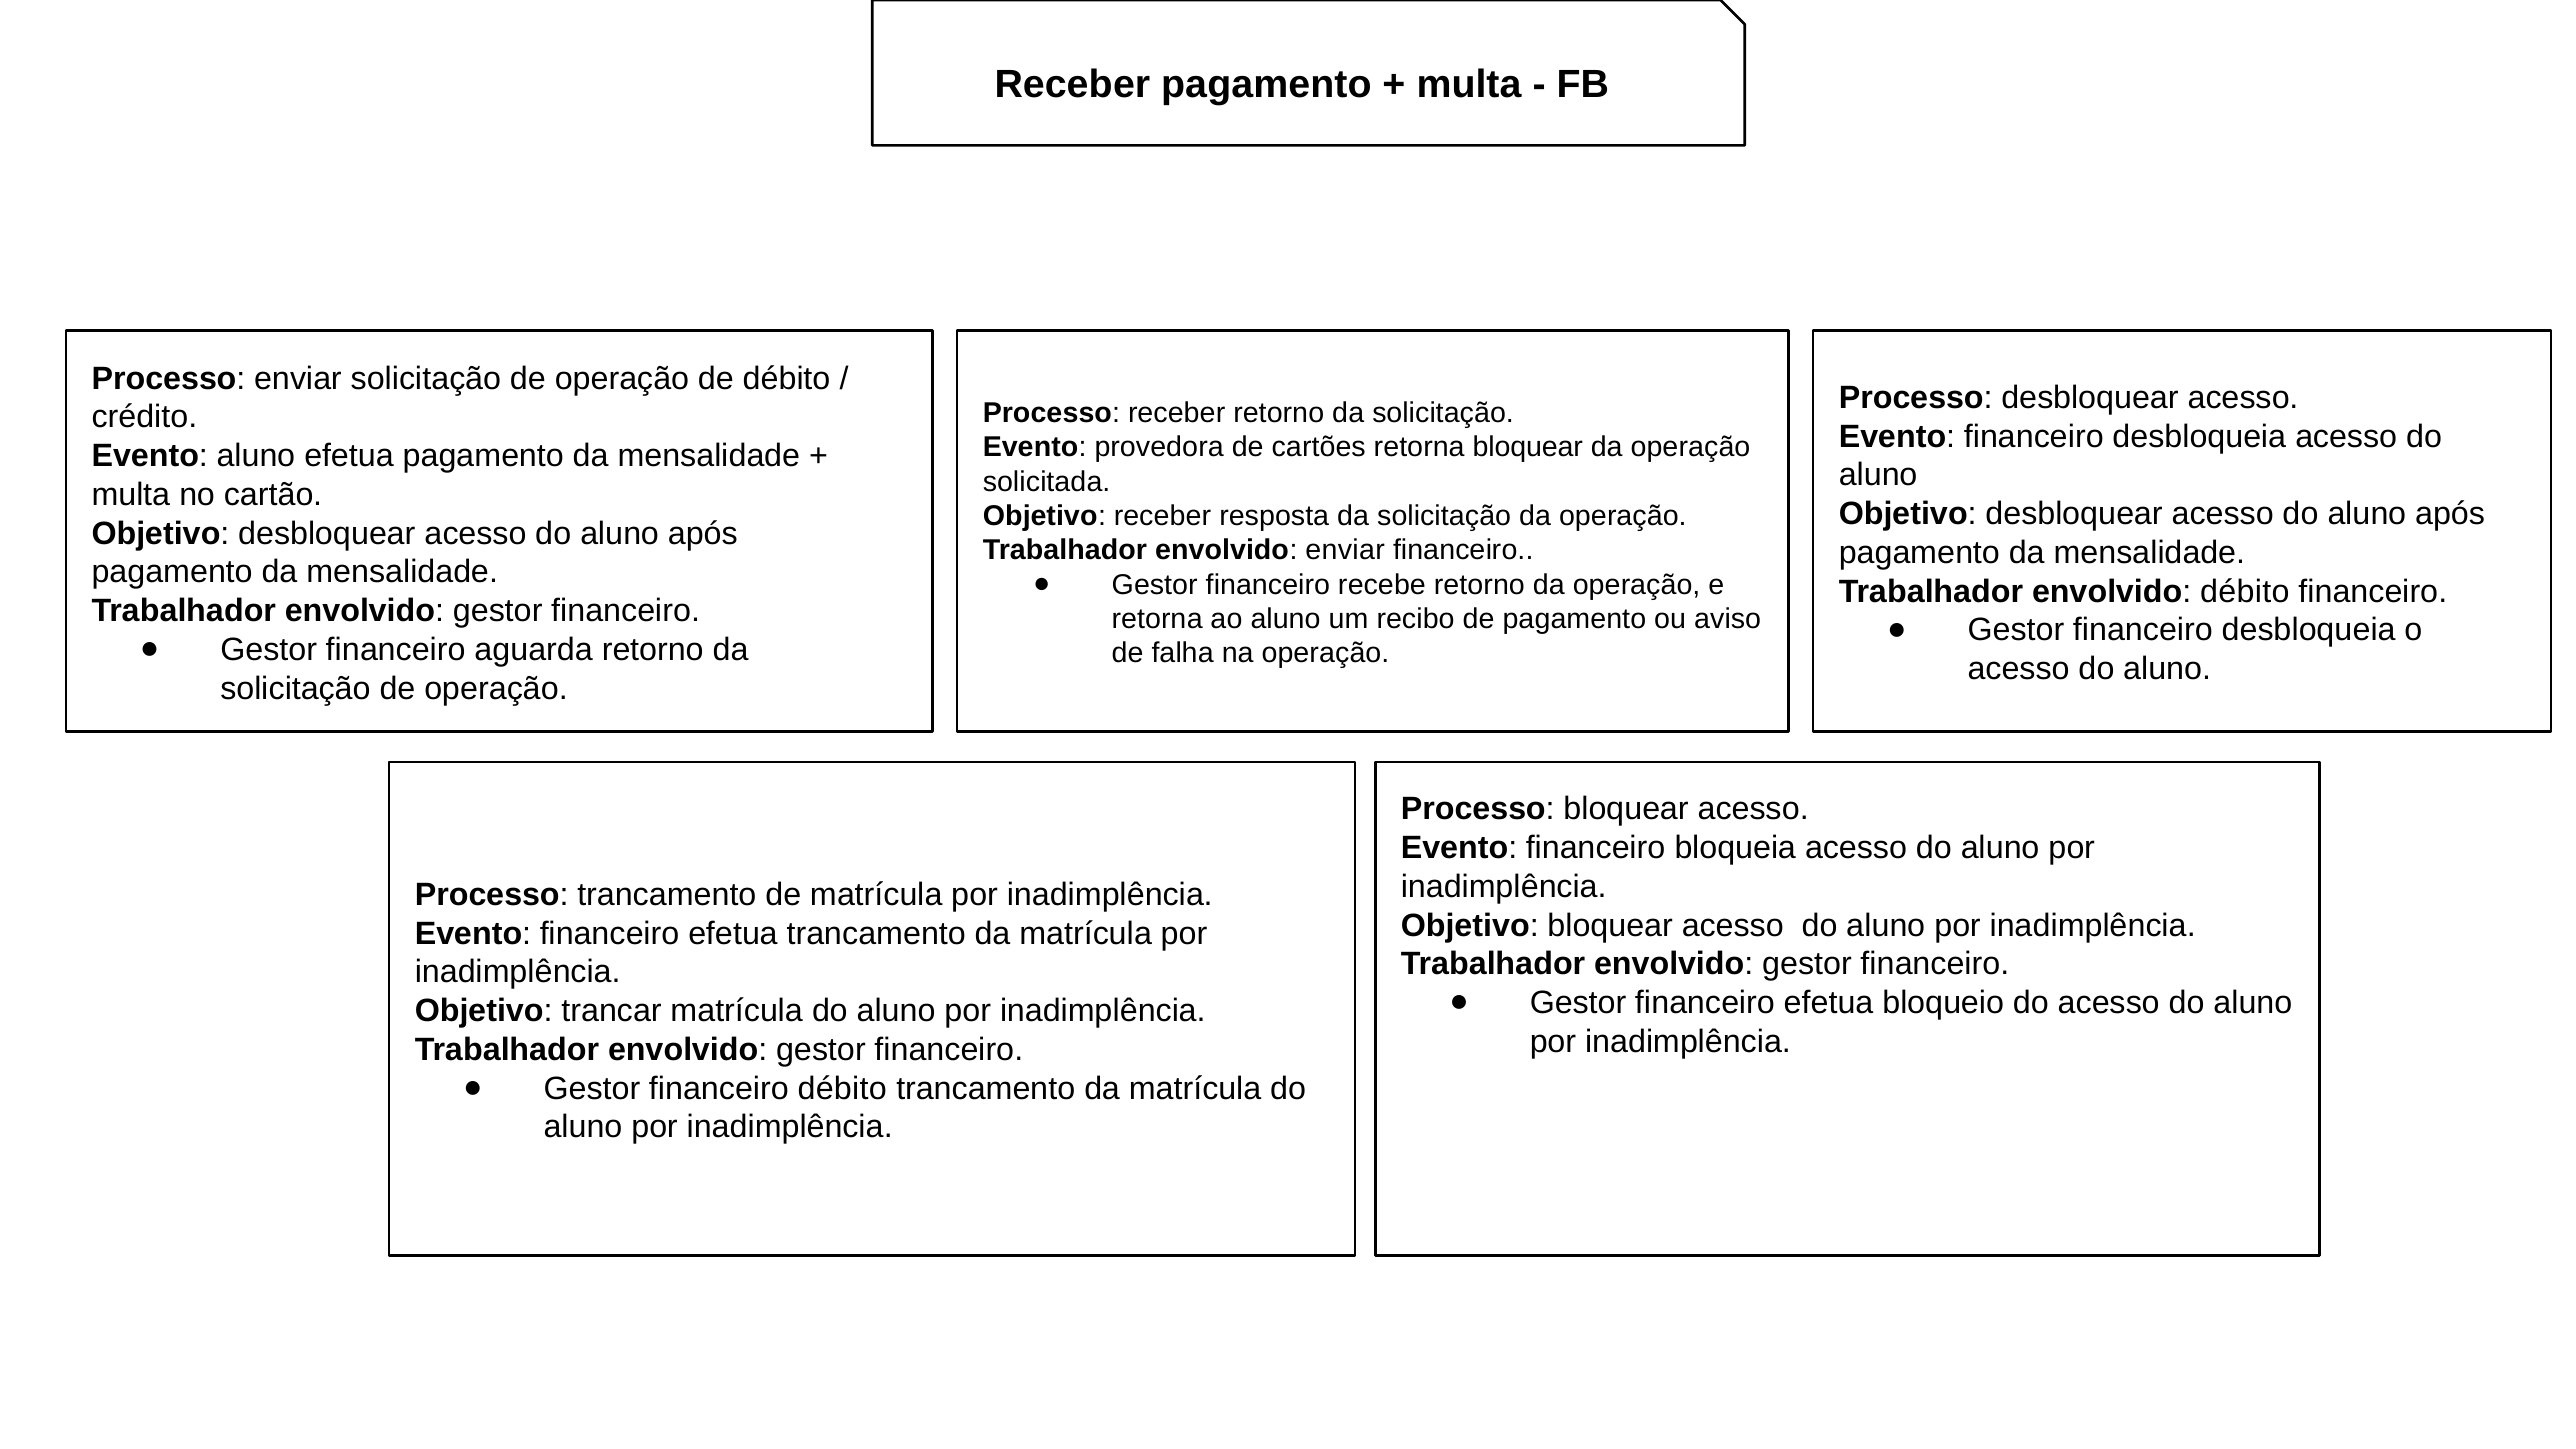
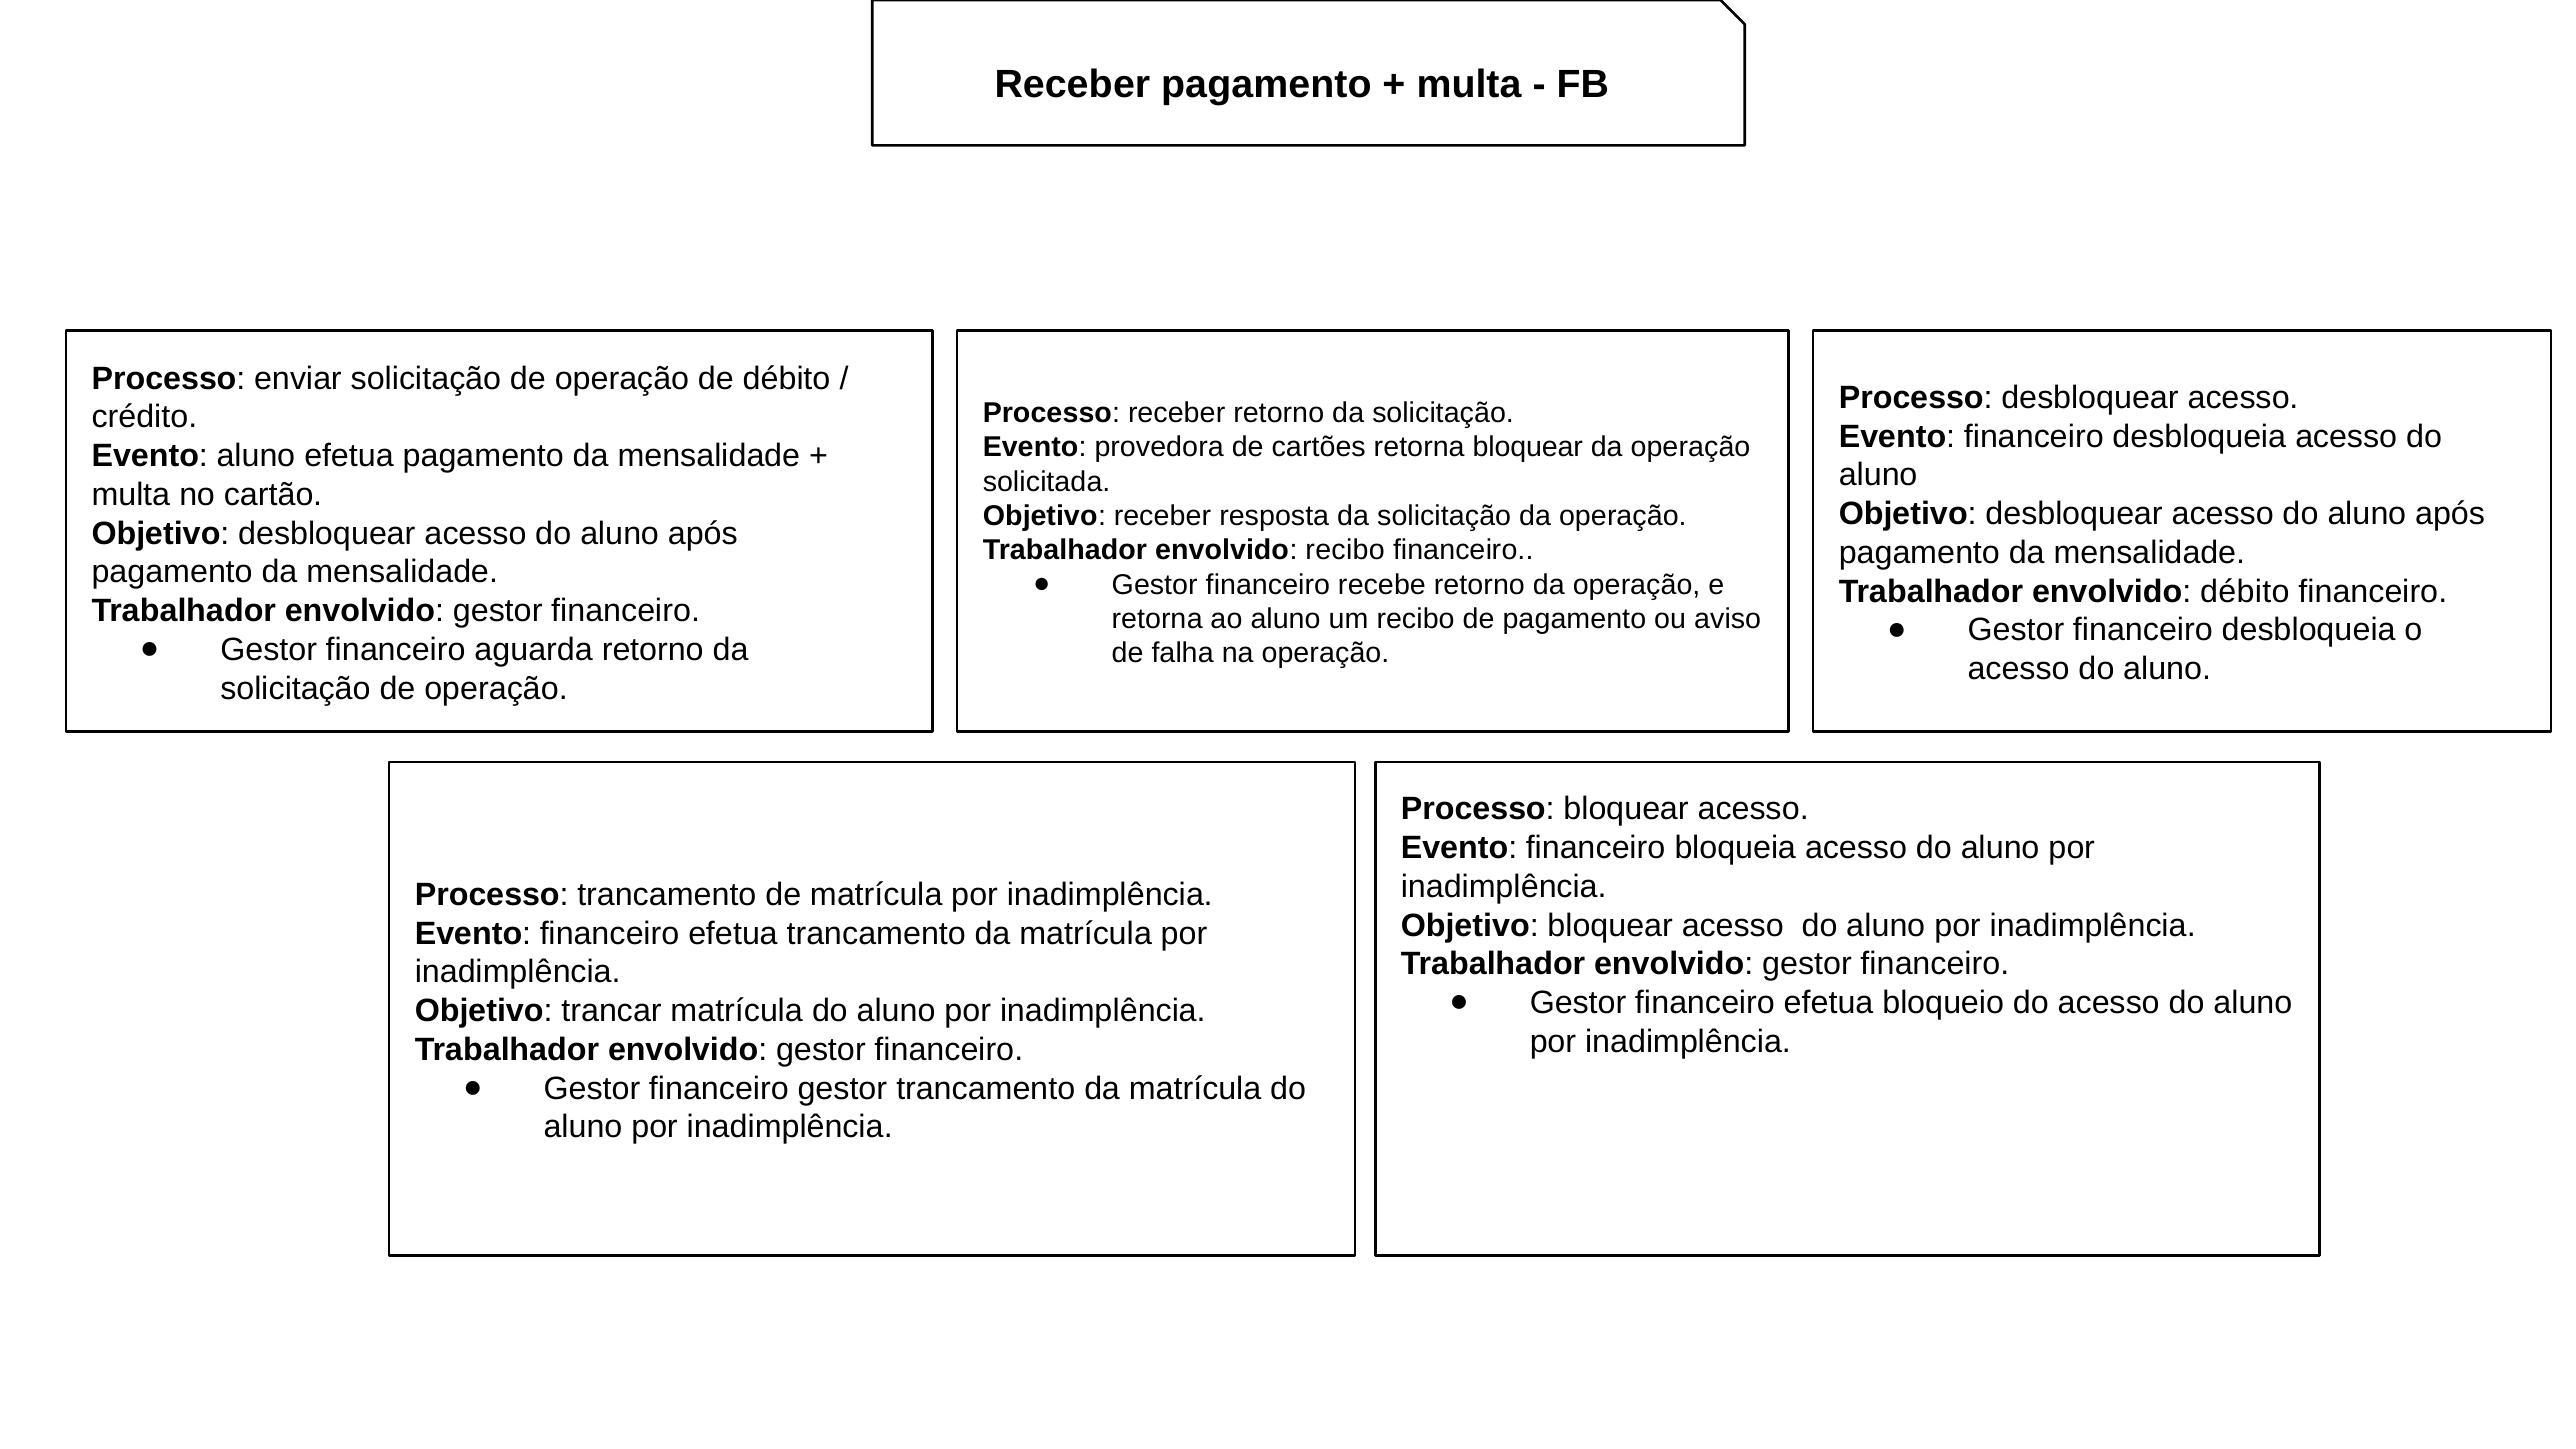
envolvido enviar: enviar -> recibo
financeiro débito: débito -> gestor
